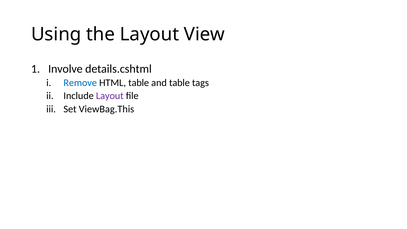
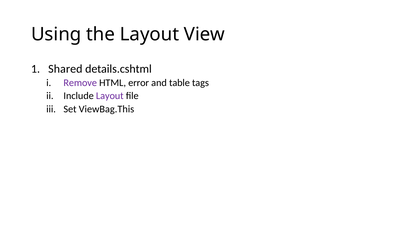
Involve: Involve -> Shared
Remove colour: blue -> purple
HTML table: table -> error
